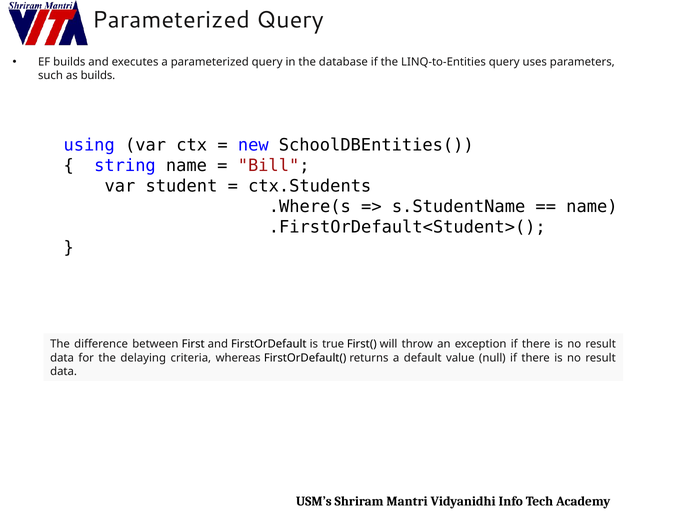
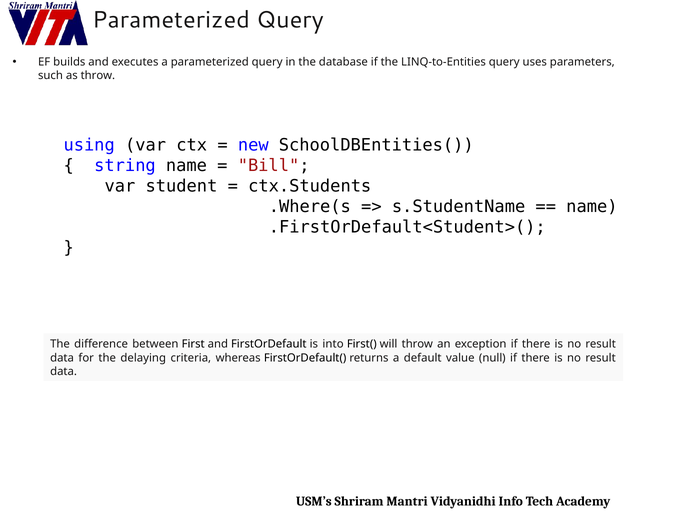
as builds: builds -> throw
true: true -> into
